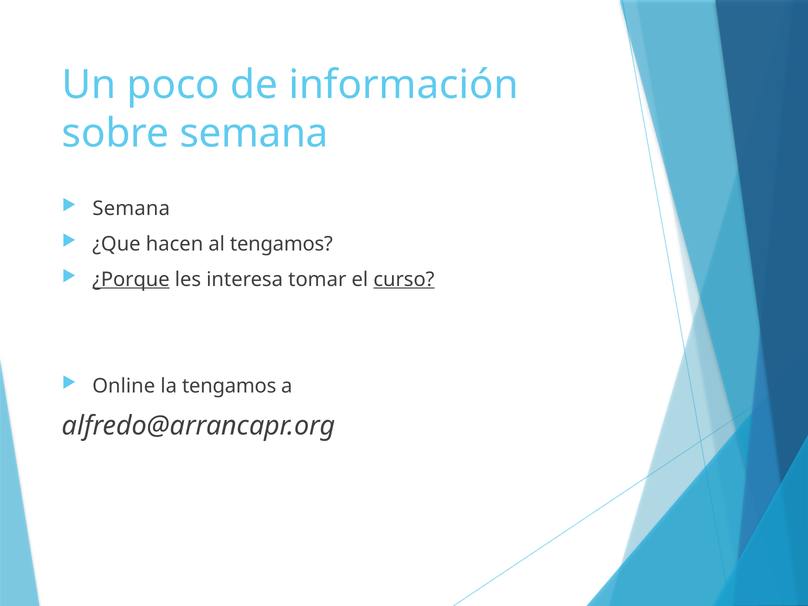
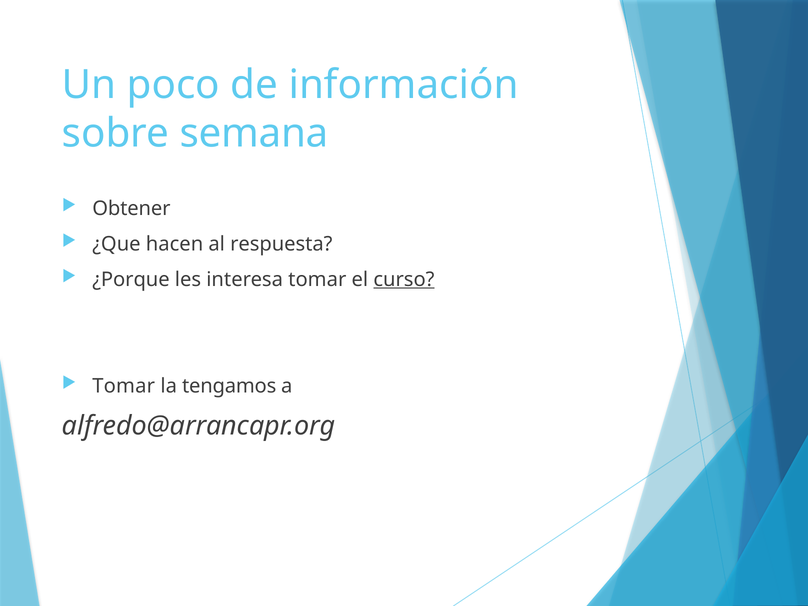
Semana at (131, 209): Semana -> Obtener
al tengamos: tengamos -> respuesta
¿Porque underline: present -> none
Online at (124, 386): Online -> Tomar
